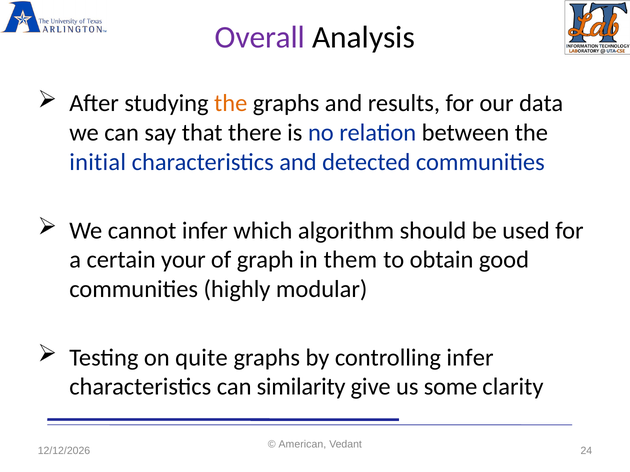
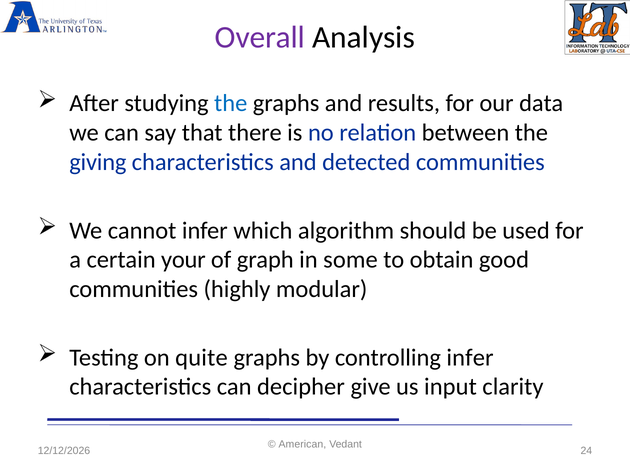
the at (231, 104) colour: orange -> blue
initial: initial -> giving
them: them -> some
similarity: similarity -> decipher
some: some -> input
